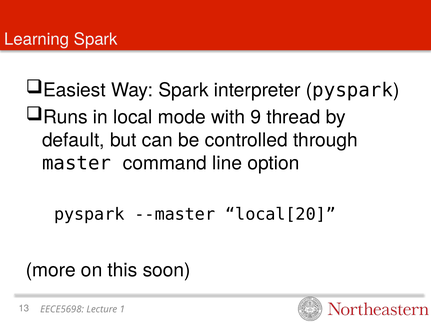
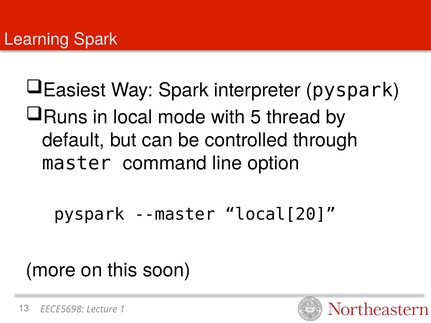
9: 9 -> 5
